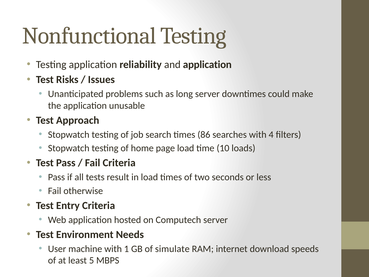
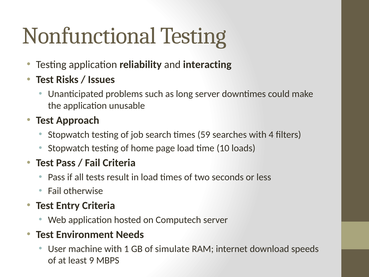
and application: application -> interacting
86: 86 -> 59
5: 5 -> 9
